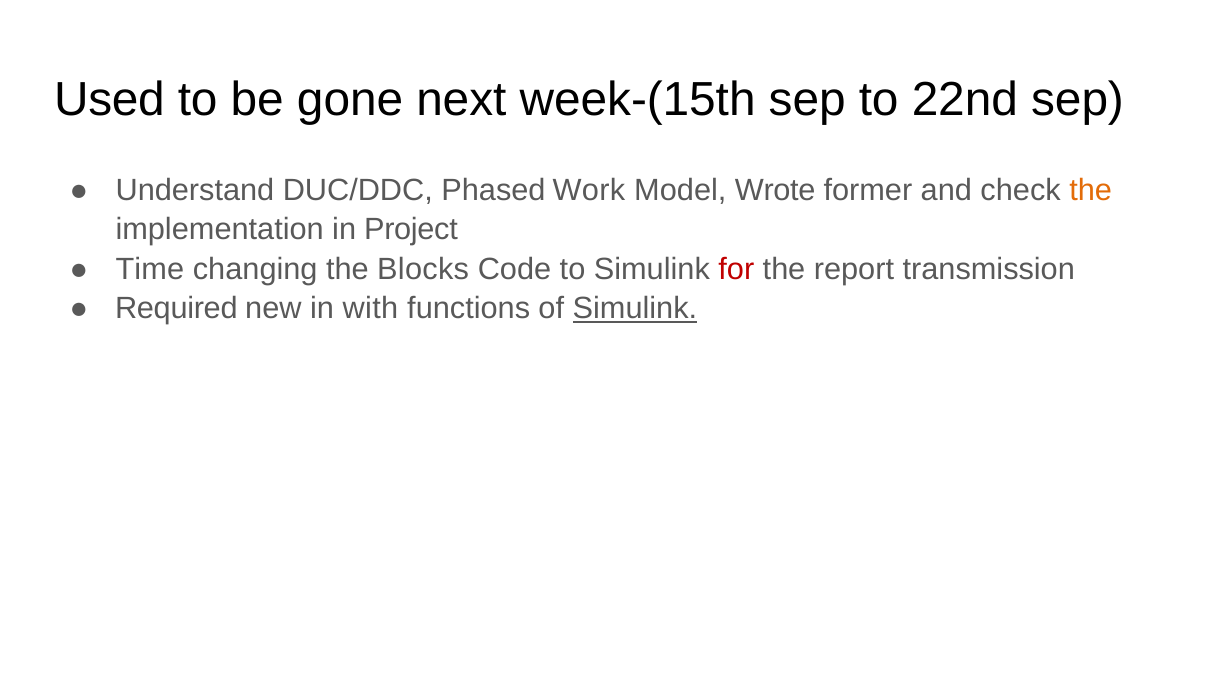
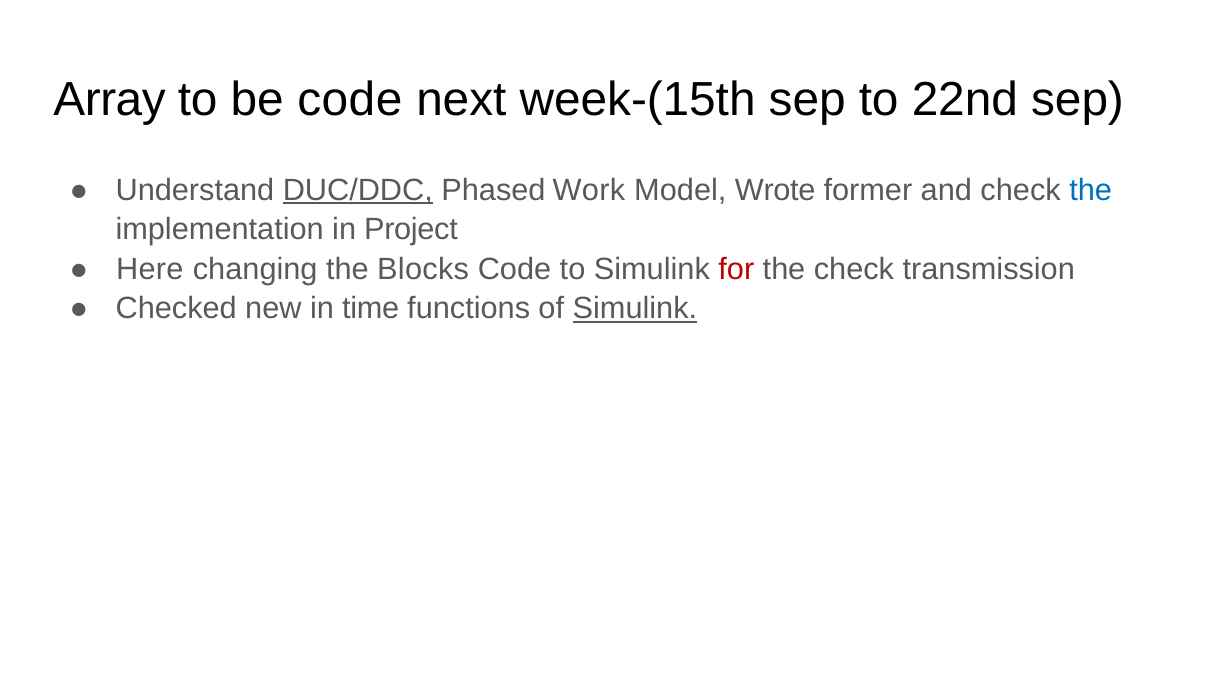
Used: Used -> Array
be gone: gone -> code
DUC/DDC underline: none -> present
the at (1091, 190) colour: orange -> blue
Time: Time -> Here
the report: report -> check
Required: Required -> Checked
with: with -> time
